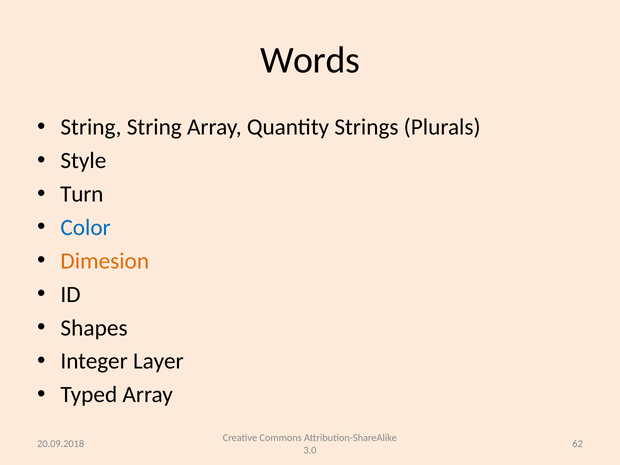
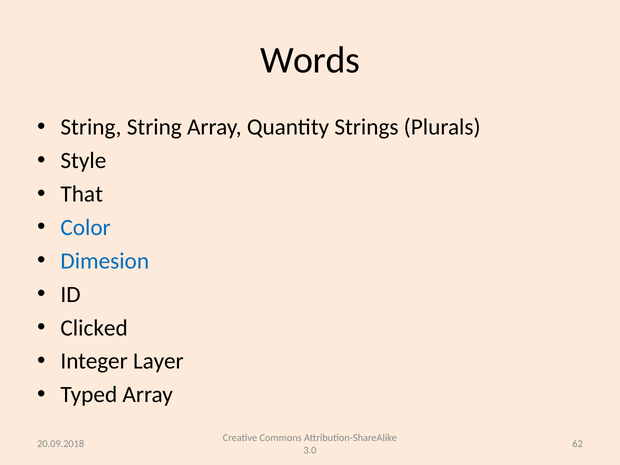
Turn: Turn -> That
Dimesion colour: orange -> blue
Shapes: Shapes -> Clicked
